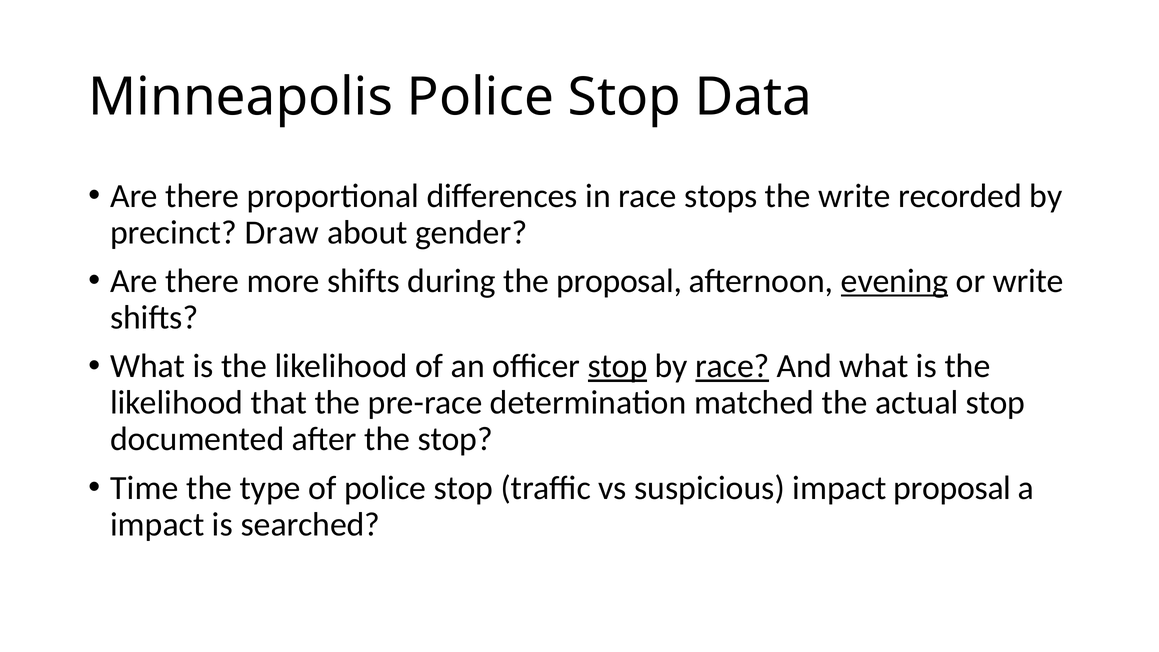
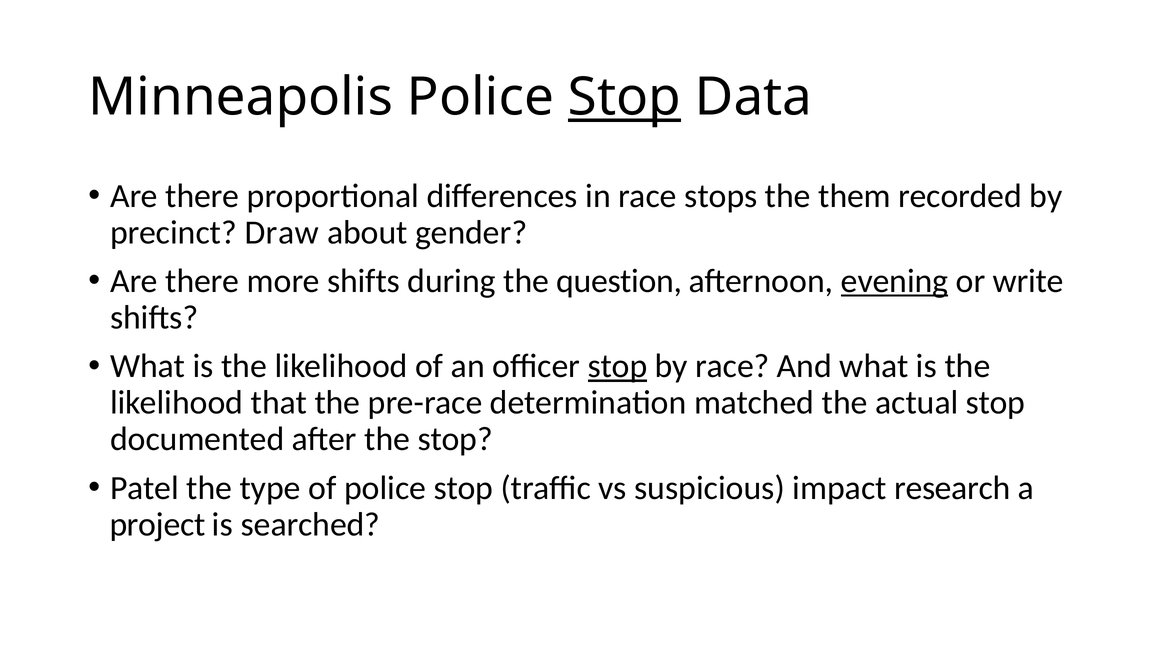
Stop at (624, 97) underline: none -> present
the write: write -> them
the proposal: proposal -> question
race at (732, 366) underline: present -> none
Time: Time -> Patel
impact proposal: proposal -> research
impact at (157, 524): impact -> project
